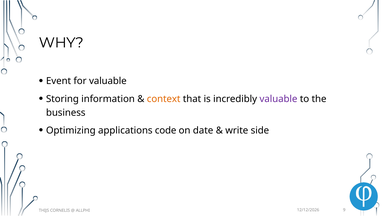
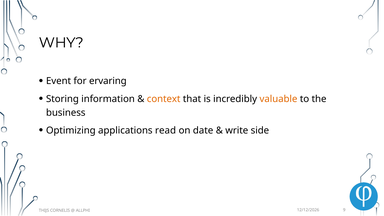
for valuable: valuable -> ervaring
valuable at (278, 99) colour: purple -> orange
code: code -> read
